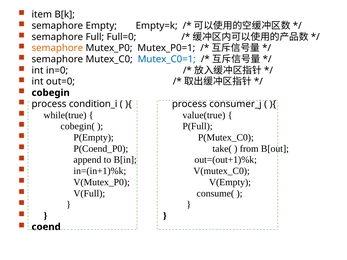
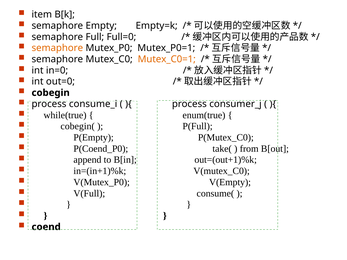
Mutex_C0=1 colour: blue -> orange
condition_i: condition_i -> consume_i
value(true: value(true -> enum(true
